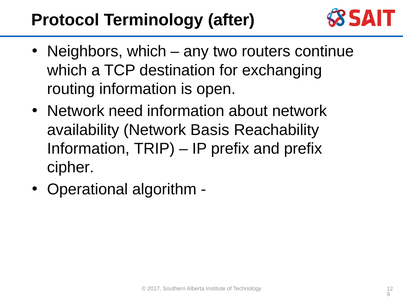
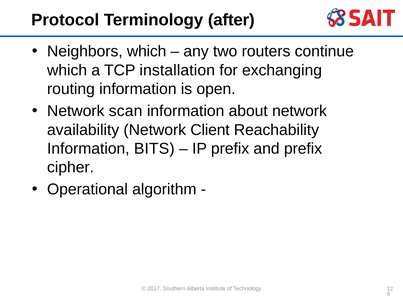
destination: destination -> installation
need: need -> scan
Basis: Basis -> Client
TRIP: TRIP -> BITS
